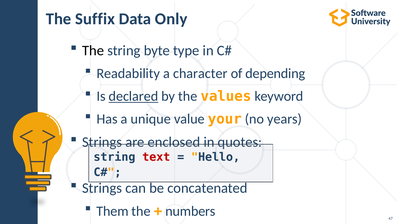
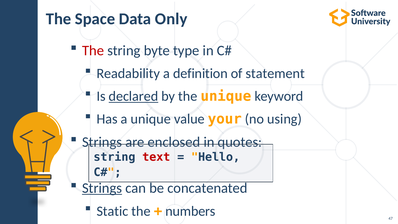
Suffix: Suffix -> Space
The at (93, 51) colour: black -> red
character: character -> definition
depending: depending -> statement
the values: values -> unique
years: years -> using
Strings at (102, 188) underline: none -> present
Them: Them -> Static
